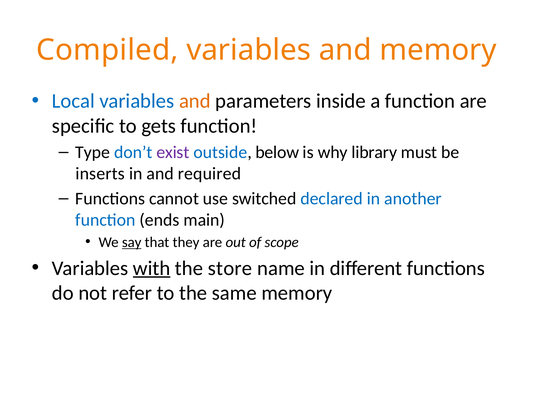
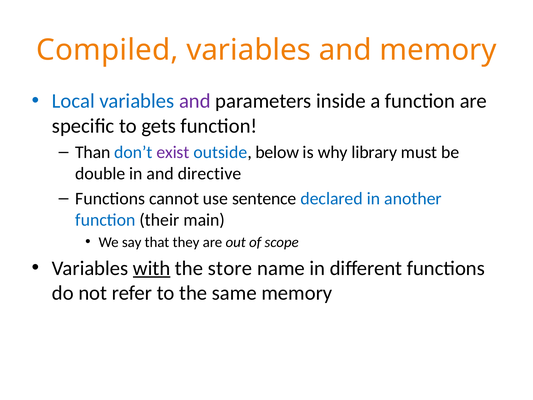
and at (195, 101) colour: orange -> purple
Type: Type -> Than
inserts: inserts -> double
required: required -> directive
switched: switched -> sentence
ends: ends -> their
say underline: present -> none
